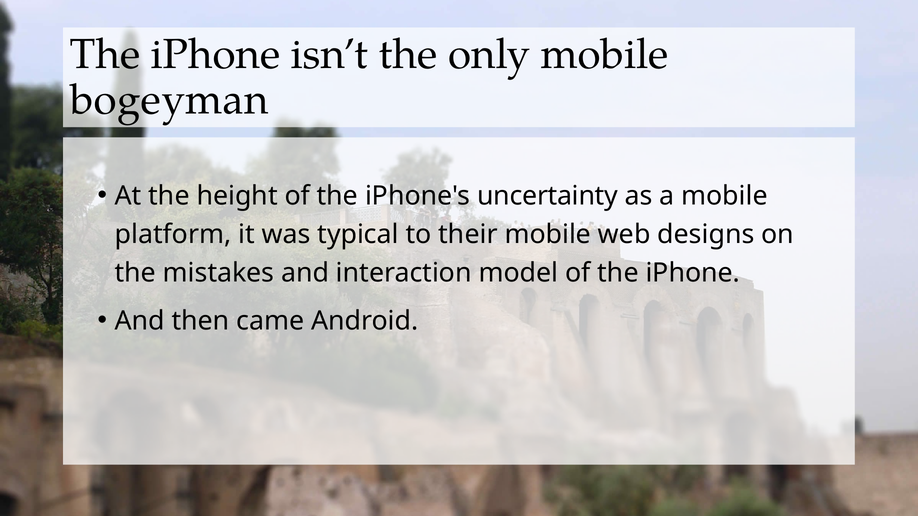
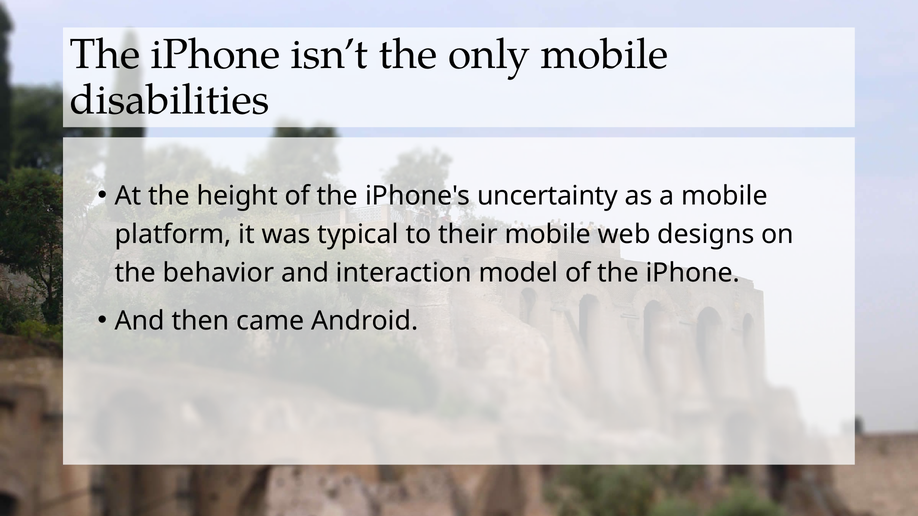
bogeyman: bogeyman -> disabilities
mistakes: mistakes -> behavior
